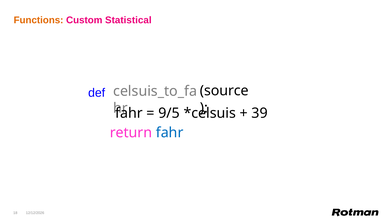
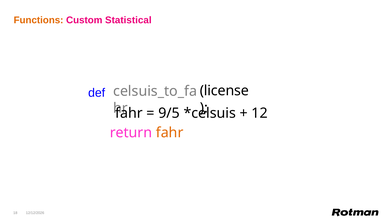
source: source -> license
39: 39 -> 12
fahr at (170, 132) colour: blue -> orange
